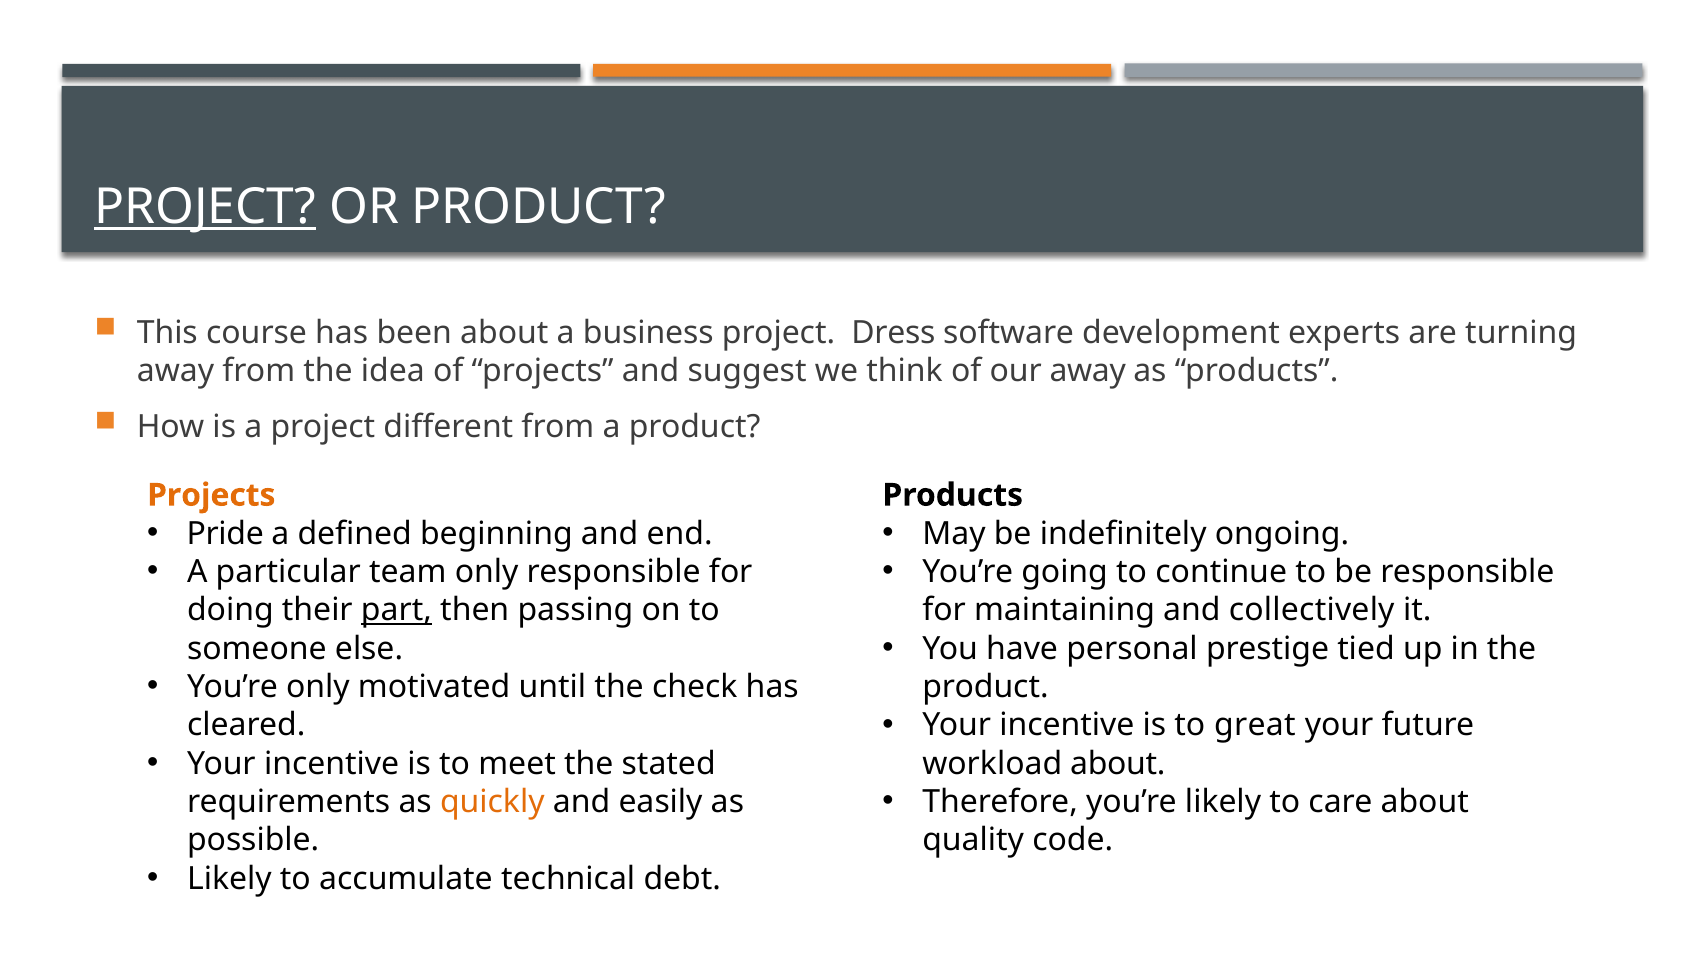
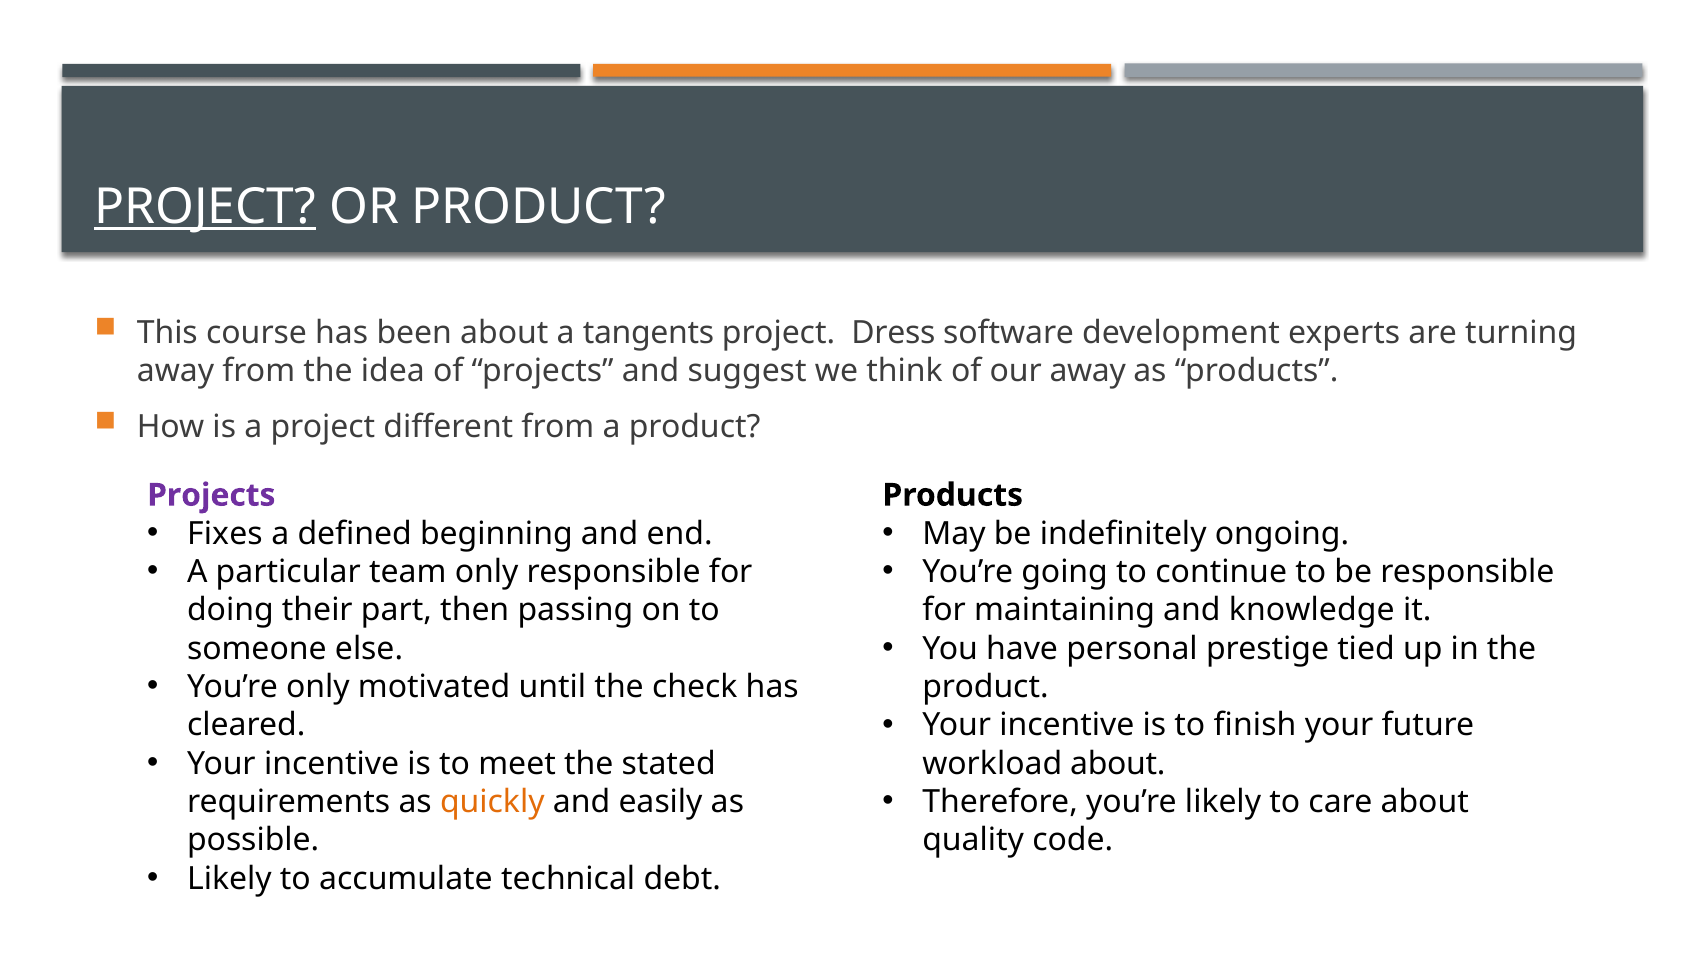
business: business -> tangents
Projects at (211, 495) colour: orange -> purple
Pride: Pride -> Fixes
part underline: present -> none
collectively: collectively -> knowledge
great: great -> finish
